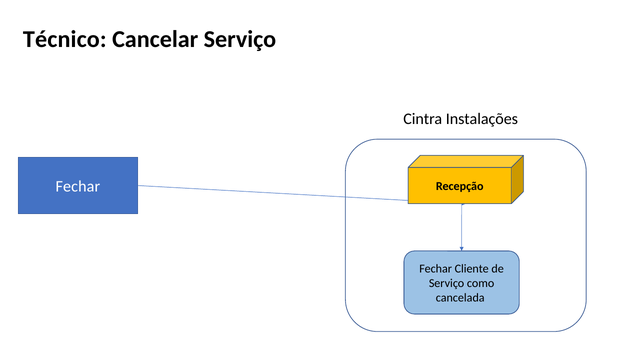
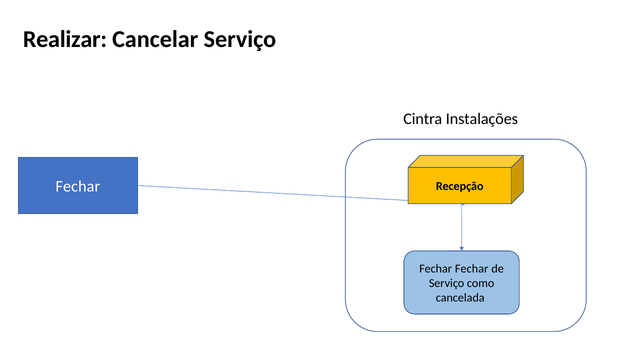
Técnico: Técnico -> Realizar
Fechar Cliente: Cliente -> Fechar
